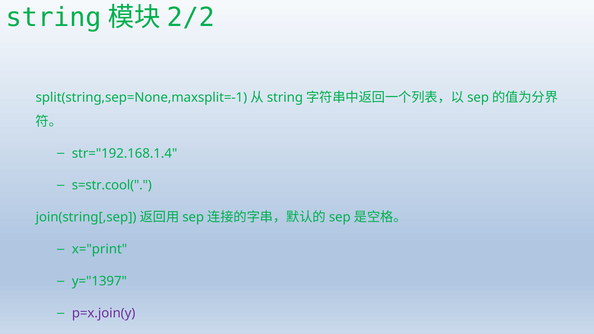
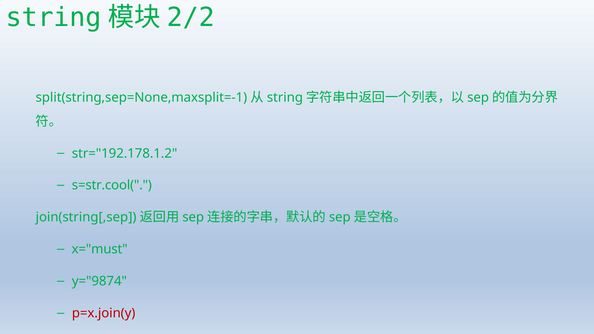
str="192.168.1.4: str="192.168.1.4 -> str="192.178.1.2
x="print: x="print -> x="must
y="1397: y="1397 -> y="9874
p=x.join(y colour: purple -> red
